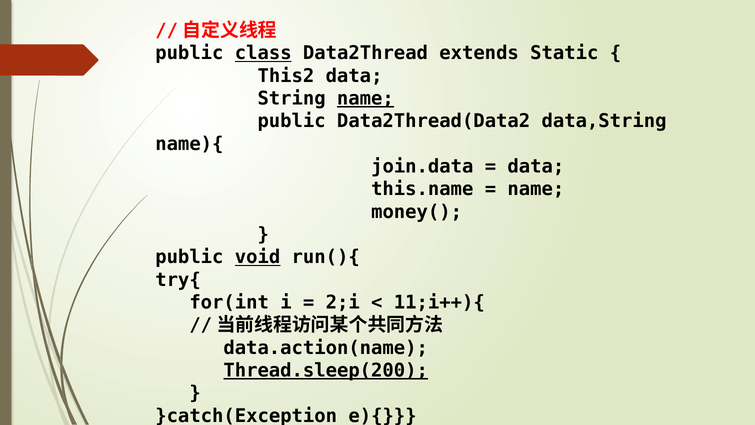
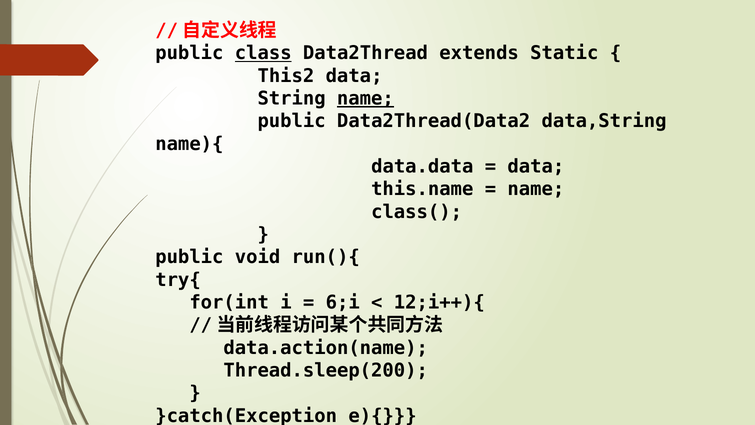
join.data: join.data -> data.data
money(: money( -> class(
void underline: present -> none
2;i: 2;i -> 6;i
11;i++){: 11;i++){ -> 12;i++){
Thread.sleep(200 underline: present -> none
